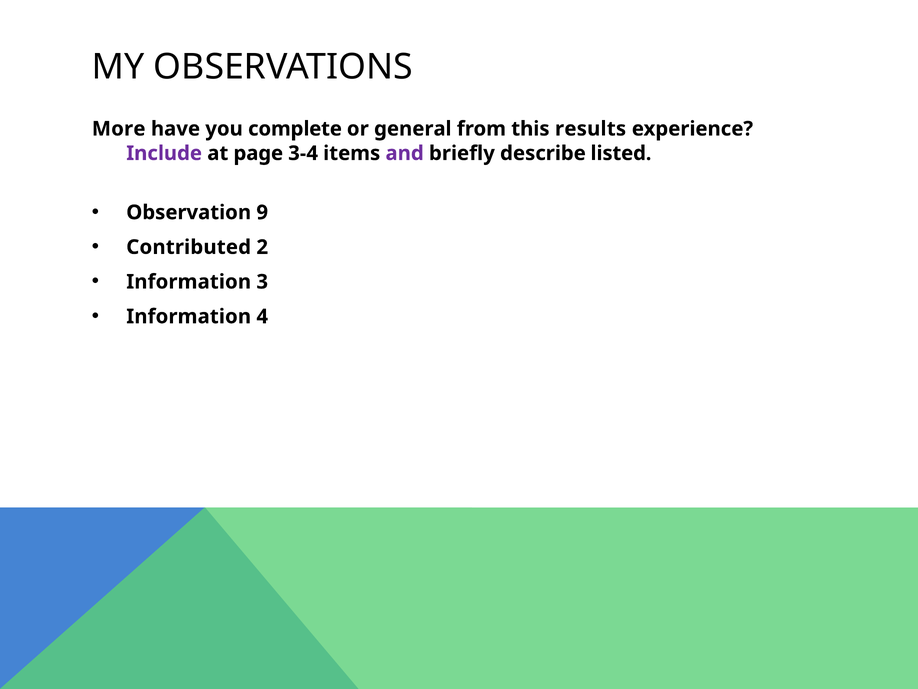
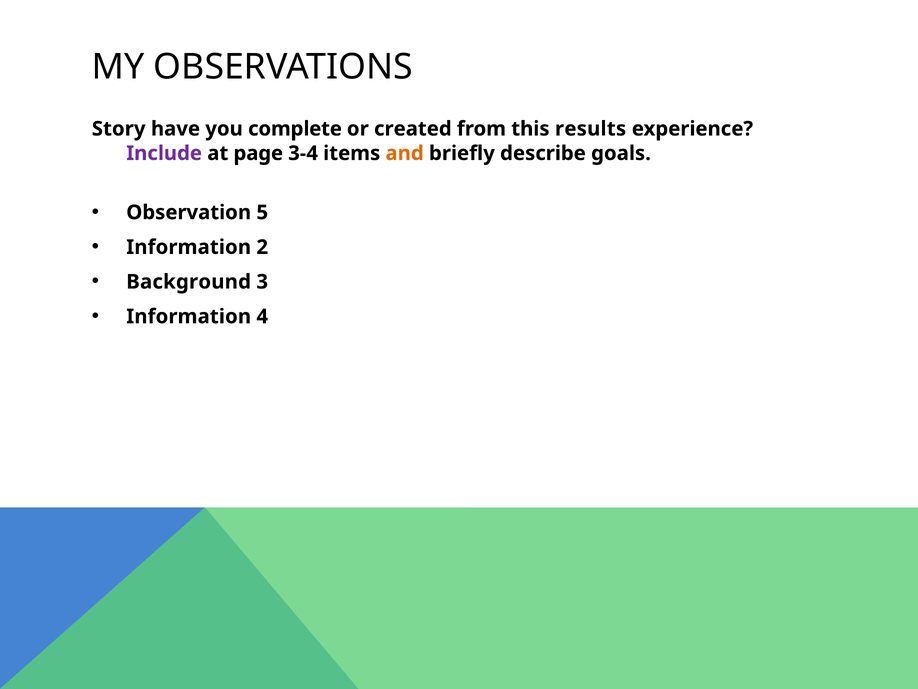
More: More -> Story
general: general -> created
and colour: purple -> orange
listed: listed -> goals
9: 9 -> 5
Contributed at (189, 247): Contributed -> Information
Information at (189, 282): Information -> Background
